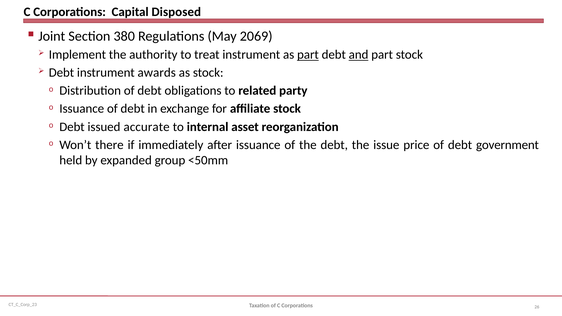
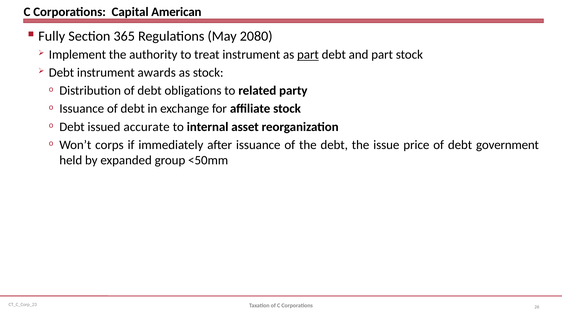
Disposed: Disposed -> American
Joint: Joint -> Fully
380: 380 -> 365
2069: 2069 -> 2080
and underline: present -> none
there: there -> corps
